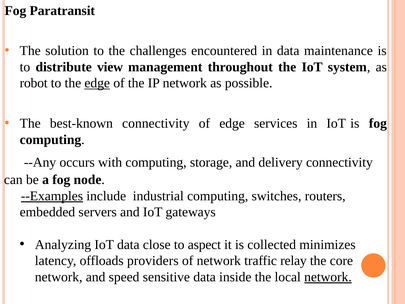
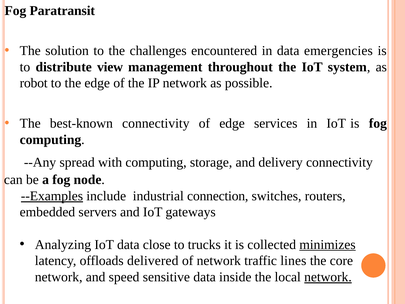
maintenance: maintenance -> emergencies
edge at (97, 83) underline: present -> none
occurs: occurs -> spread
industrial computing: computing -> connection
aspect: aspect -> trucks
minimizes underline: none -> present
providers: providers -> delivered
relay: relay -> lines
